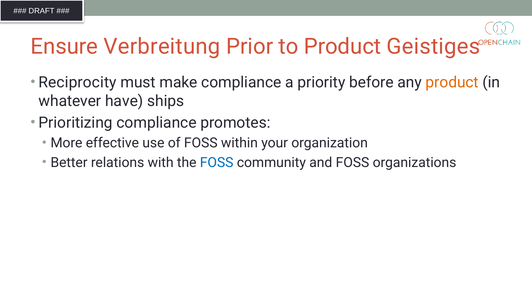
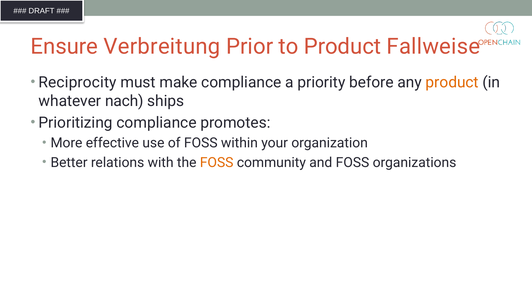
Geistiges: Geistiges -> Fallweise
have: have -> nach
FOSS at (217, 163) colour: blue -> orange
